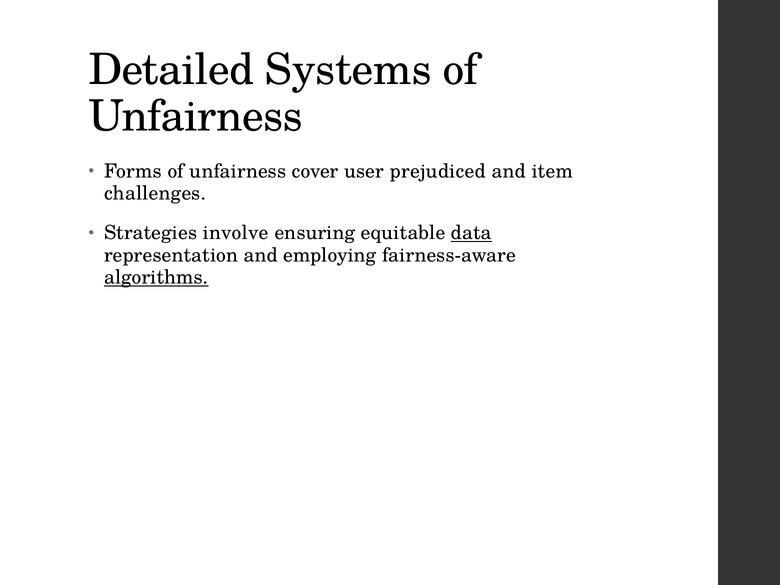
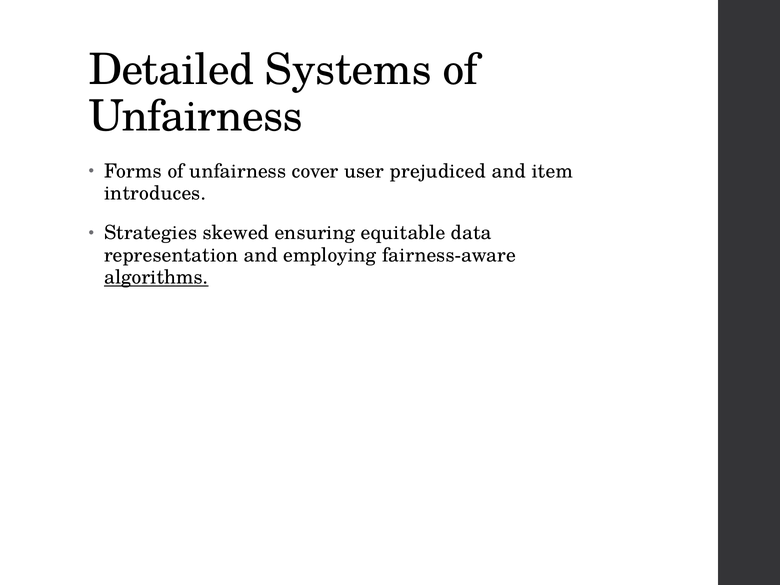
challenges: challenges -> introduces
involve: involve -> skewed
data underline: present -> none
